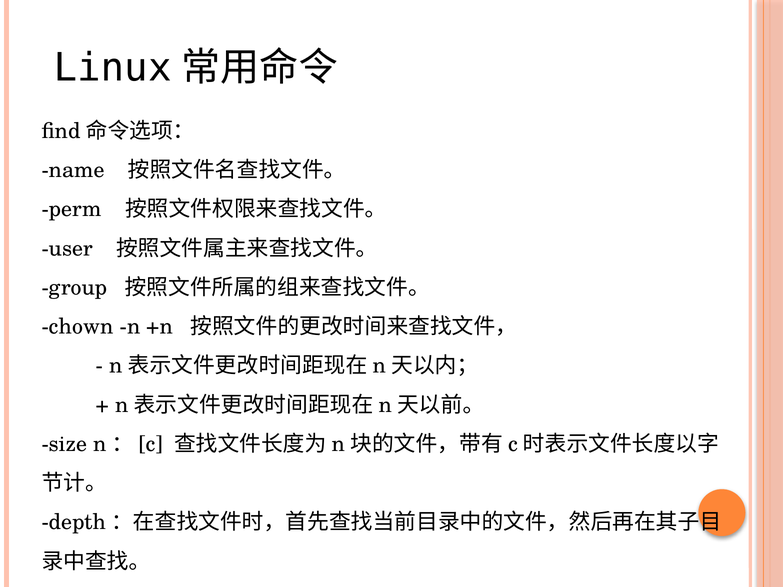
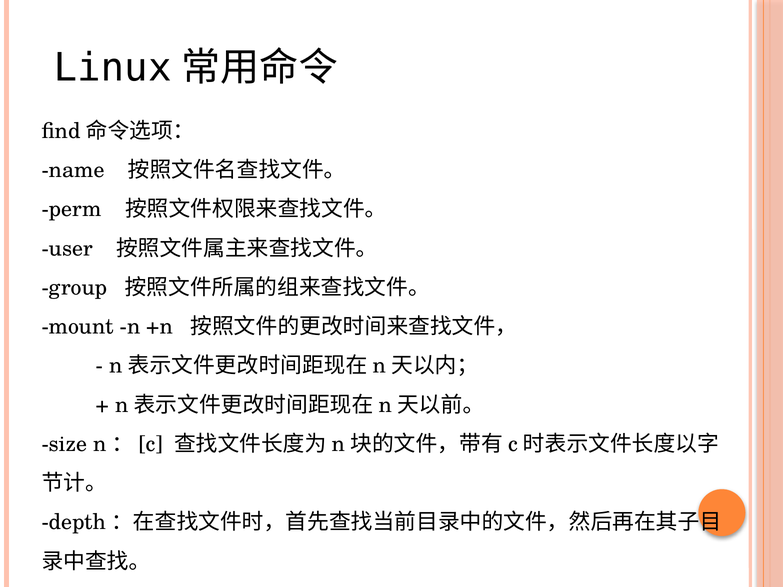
chown: chown -> mount
